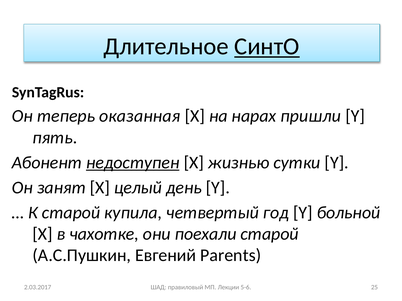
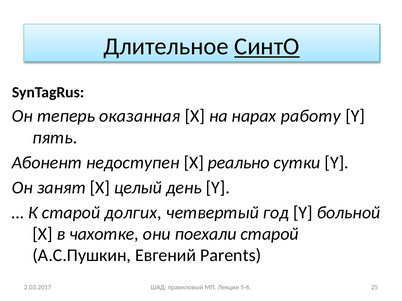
пришли: пришли -> работу
недоступен underline: present -> none
жизнью: жизнью -> реально
купила: купила -> долгих
